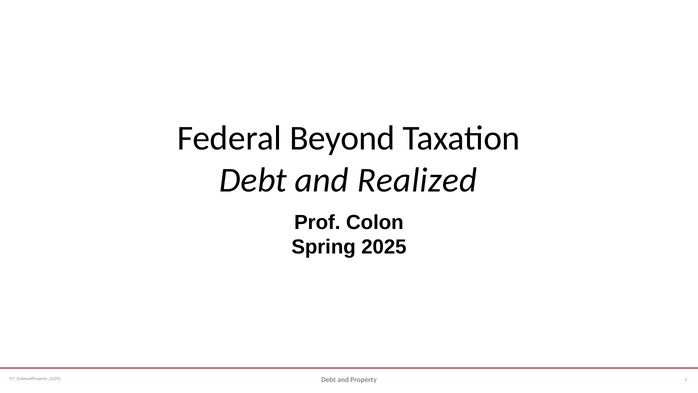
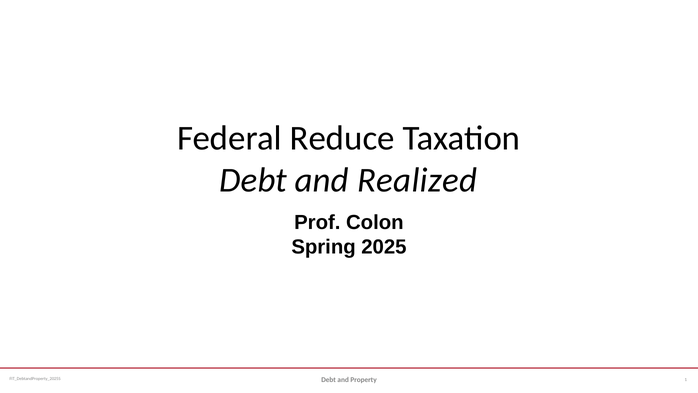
Beyond: Beyond -> Reduce
